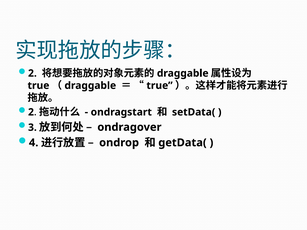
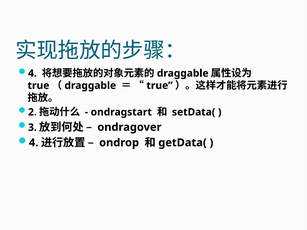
2 at (32, 73): 2 -> 4
